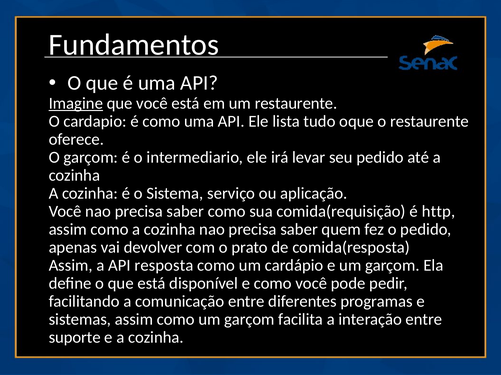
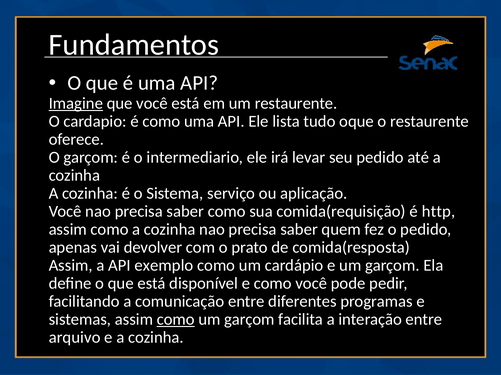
resposta: resposta -> exemplo
como at (176, 320) underline: none -> present
suporte: suporte -> arquivo
